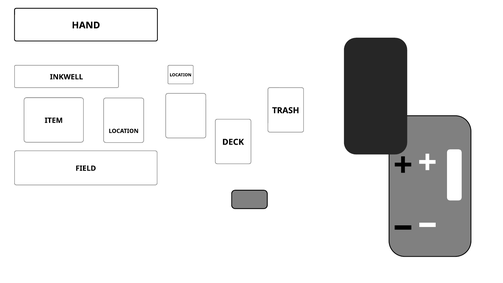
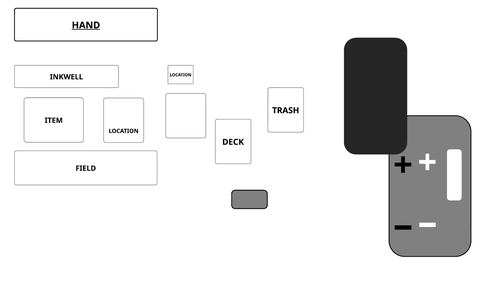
HAND underline: none -> present
